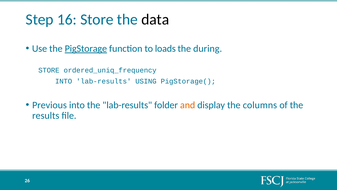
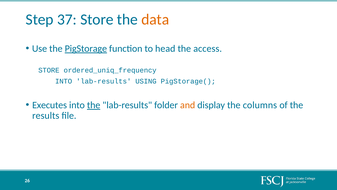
16: 16 -> 37
data colour: black -> orange
loads: loads -> head
during: during -> access
Previous: Previous -> Executes
the at (94, 105) underline: none -> present
